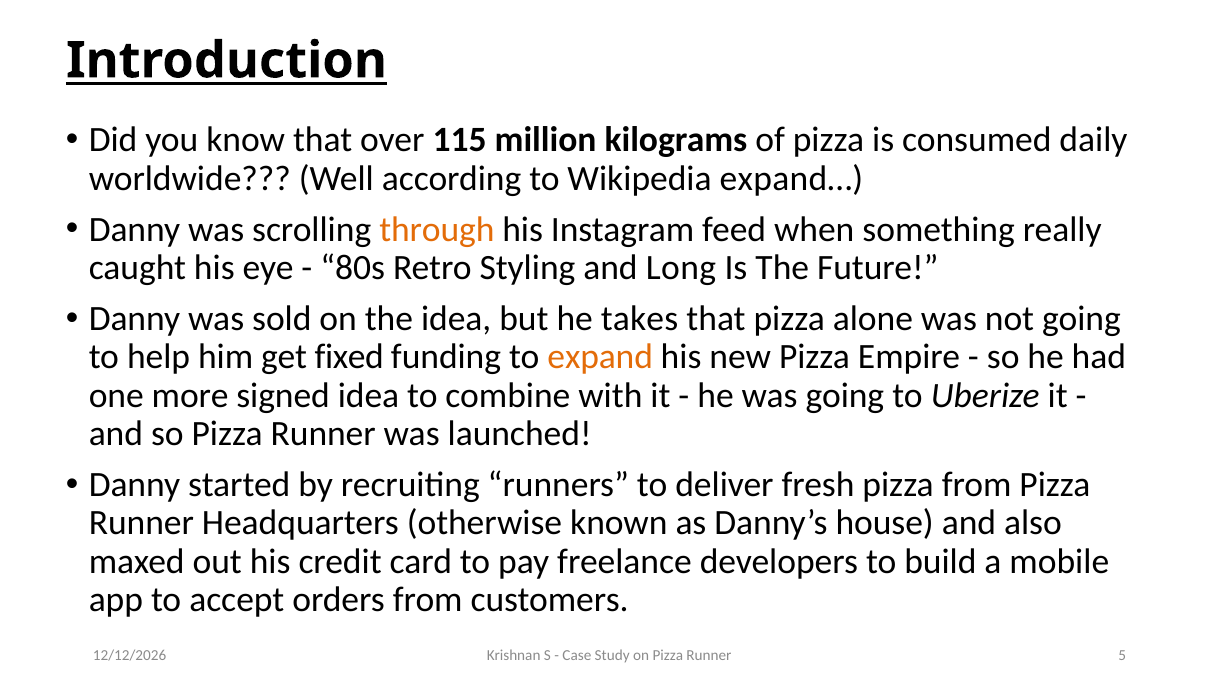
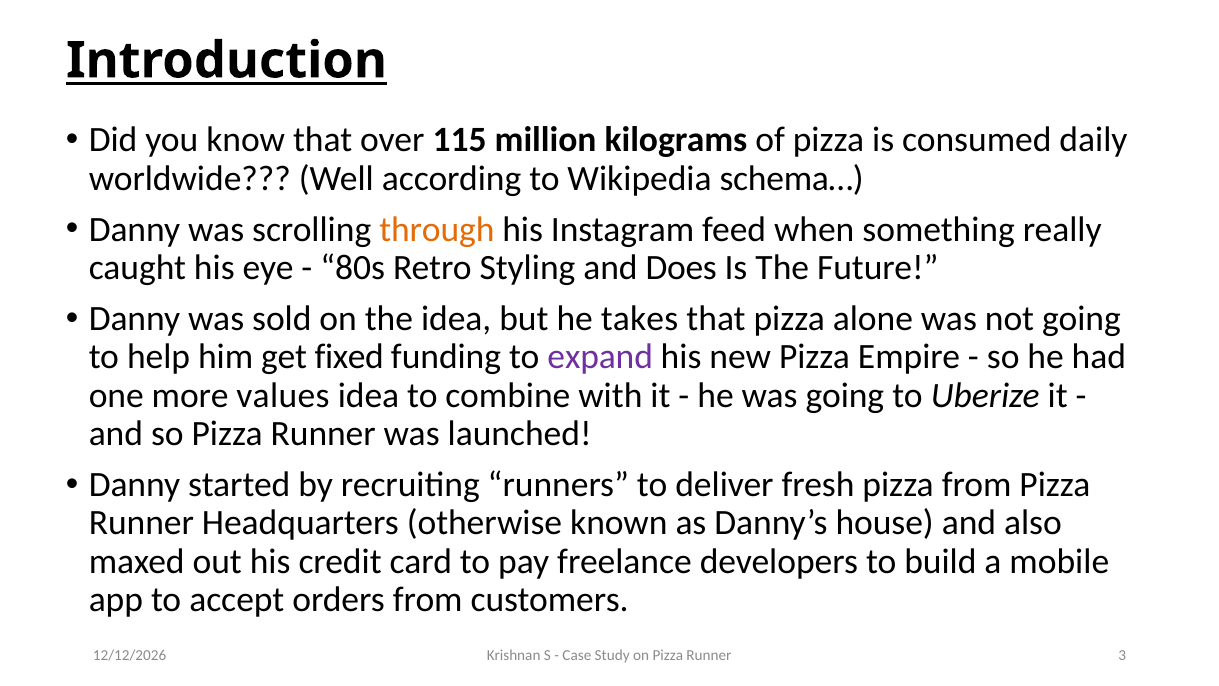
expand…: expand… -> schema…
Long: Long -> Does
expand colour: orange -> purple
signed: signed -> values
5: 5 -> 3
